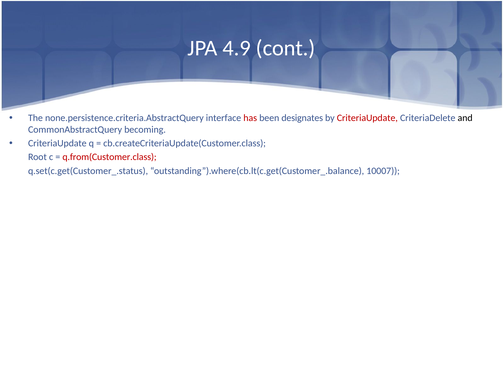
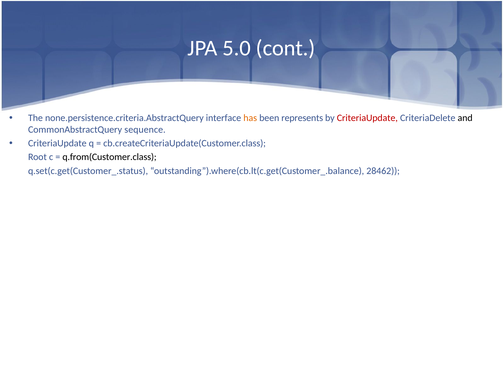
4.9: 4.9 -> 5.0
has colour: red -> orange
designates: designates -> represents
becoming: becoming -> sequence
q.from(Customer.class colour: red -> black
10007: 10007 -> 28462
